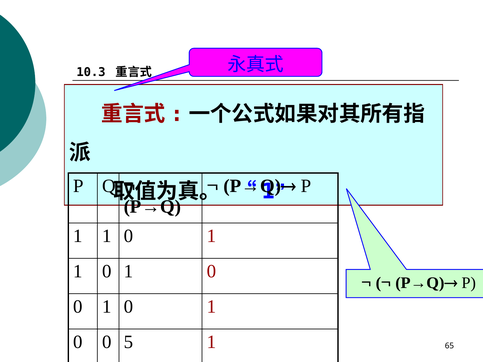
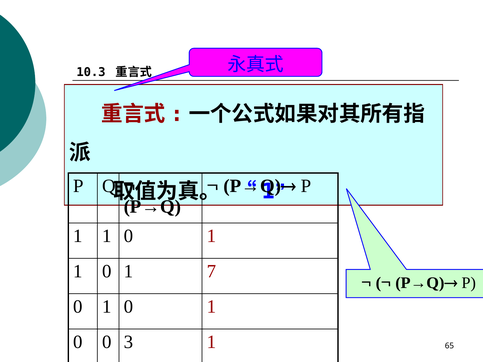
0 at (212, 272): 0 -> 7
5: 5 -> 3
